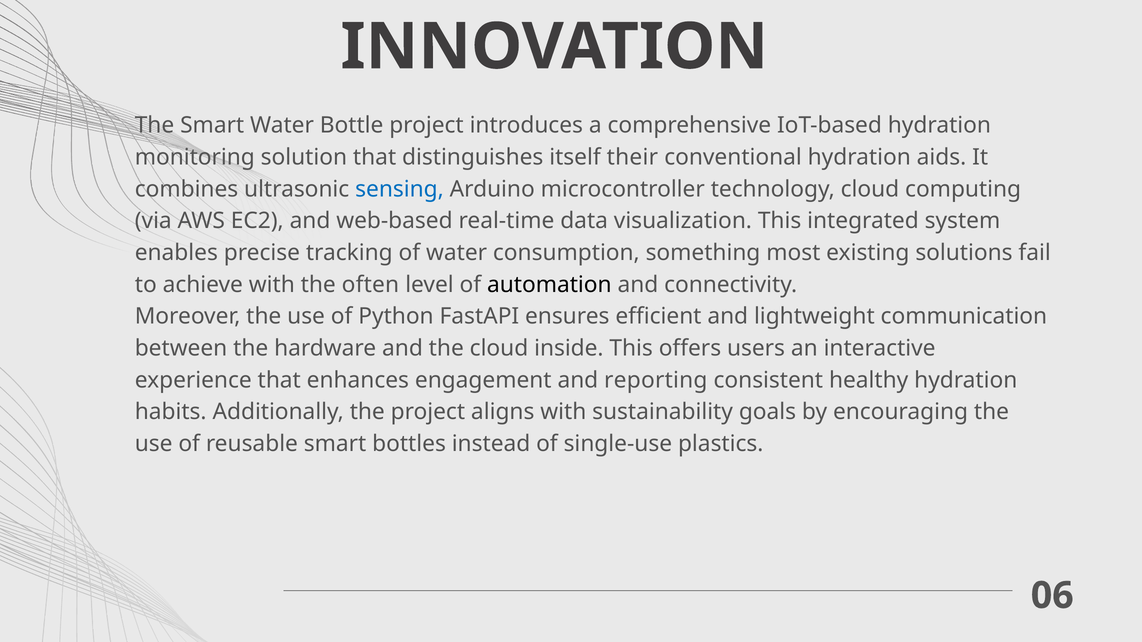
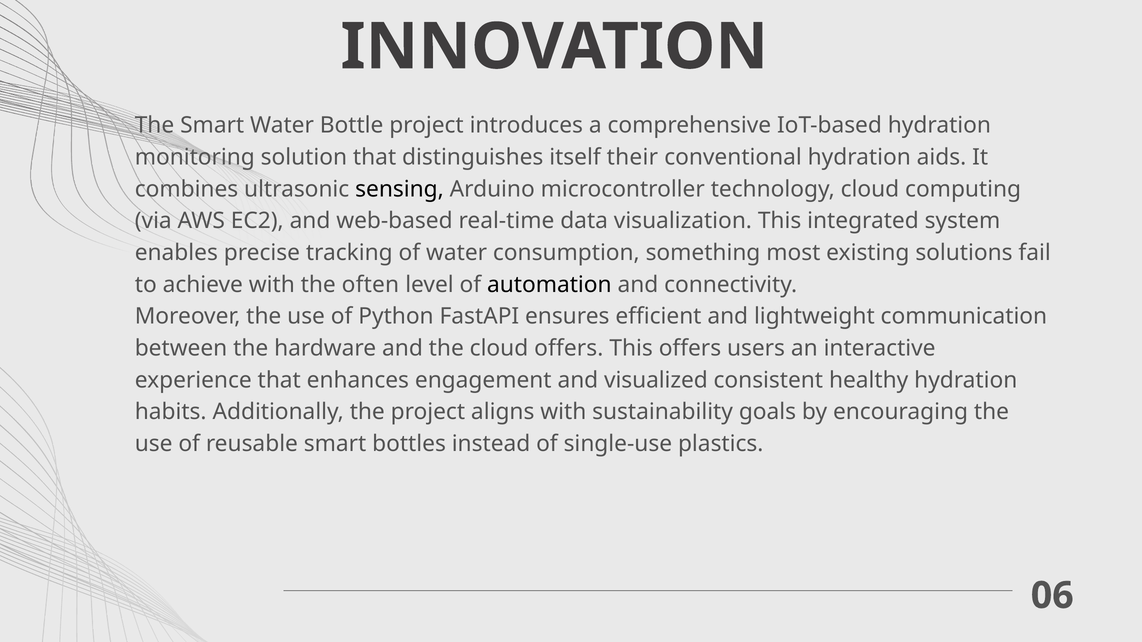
sensing colour: blue -> black
cloud inside: inside -> offers
reporting: reporting -> visualized
